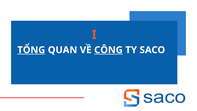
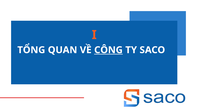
TỔNG underline: present -> none
